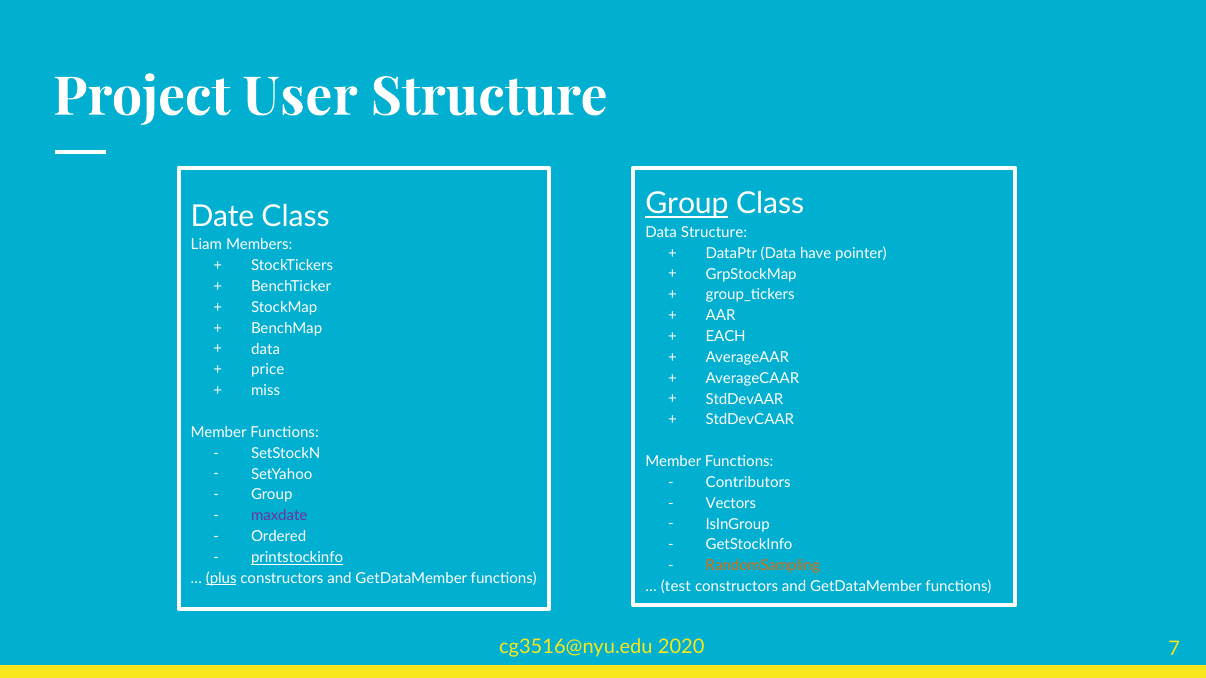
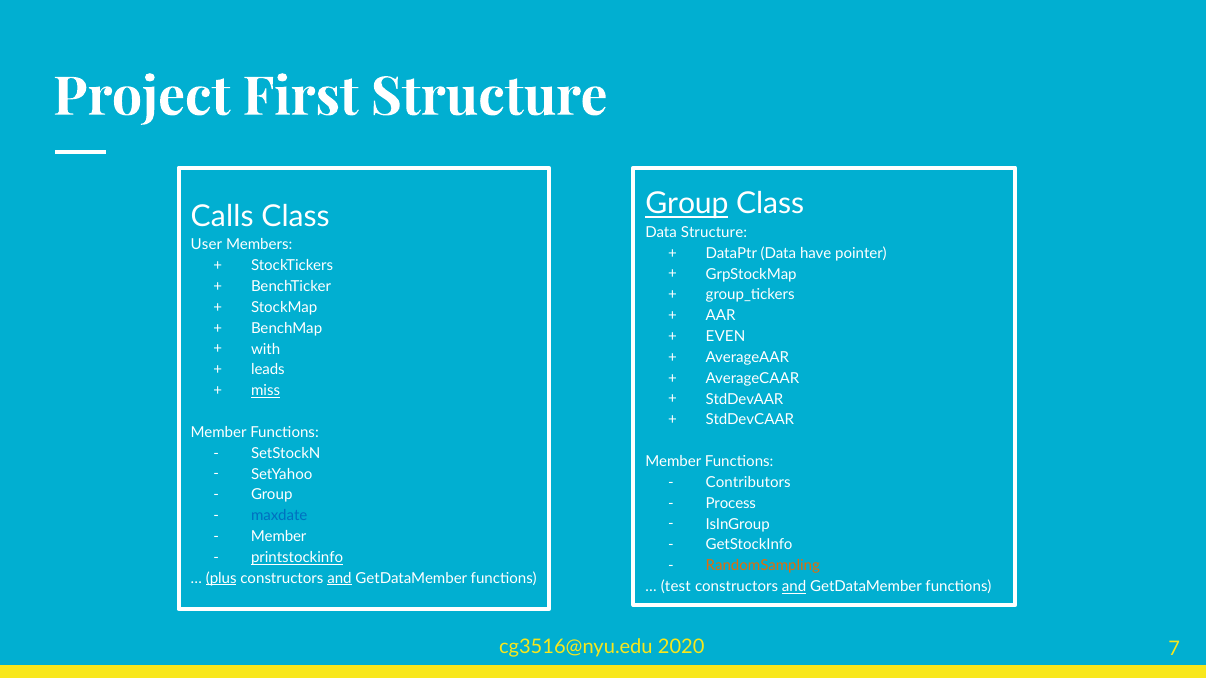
User: User -> First
Date: Date -> Calls
Liam: Liam -> User
EACH: EACH -> EVEN
data at (266, 349): data -> with
price: price -> leads
miss underline: none -> present
Vectors: Vectors -> Process
maxdate colour: purple -> blue
Ordered at (279, 537): Ordered -> Member
and at (339, 579) underline: none -> present
and at (794, 587) underline: none -> present
